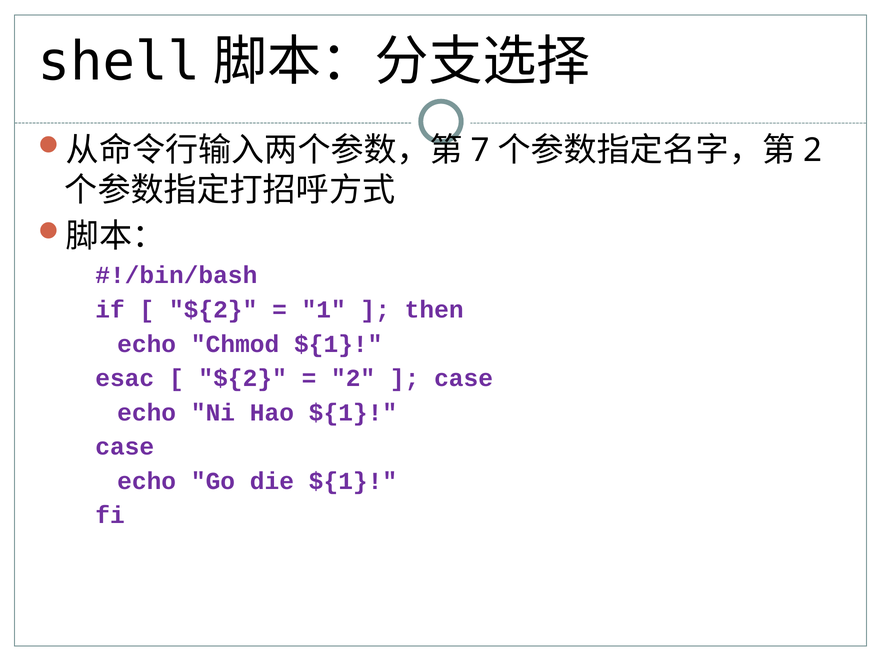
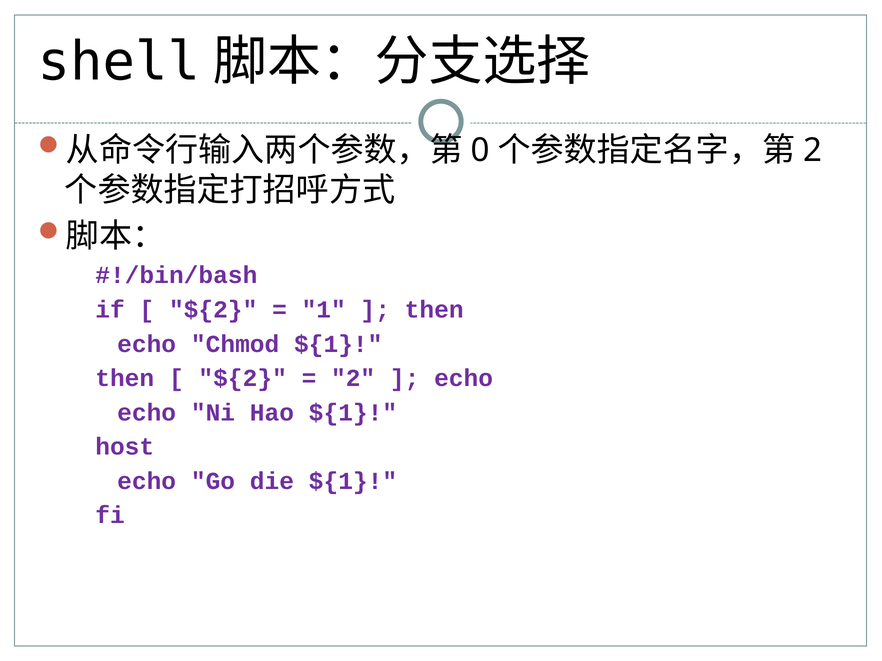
7: 7 -> 0
esac at (125, 378): esac -> then
case at (464, 378): case -> echo
case at (125, 447): case -> host
